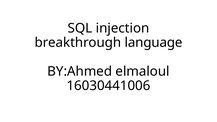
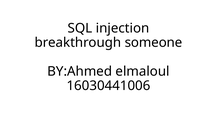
language: language -> someone
